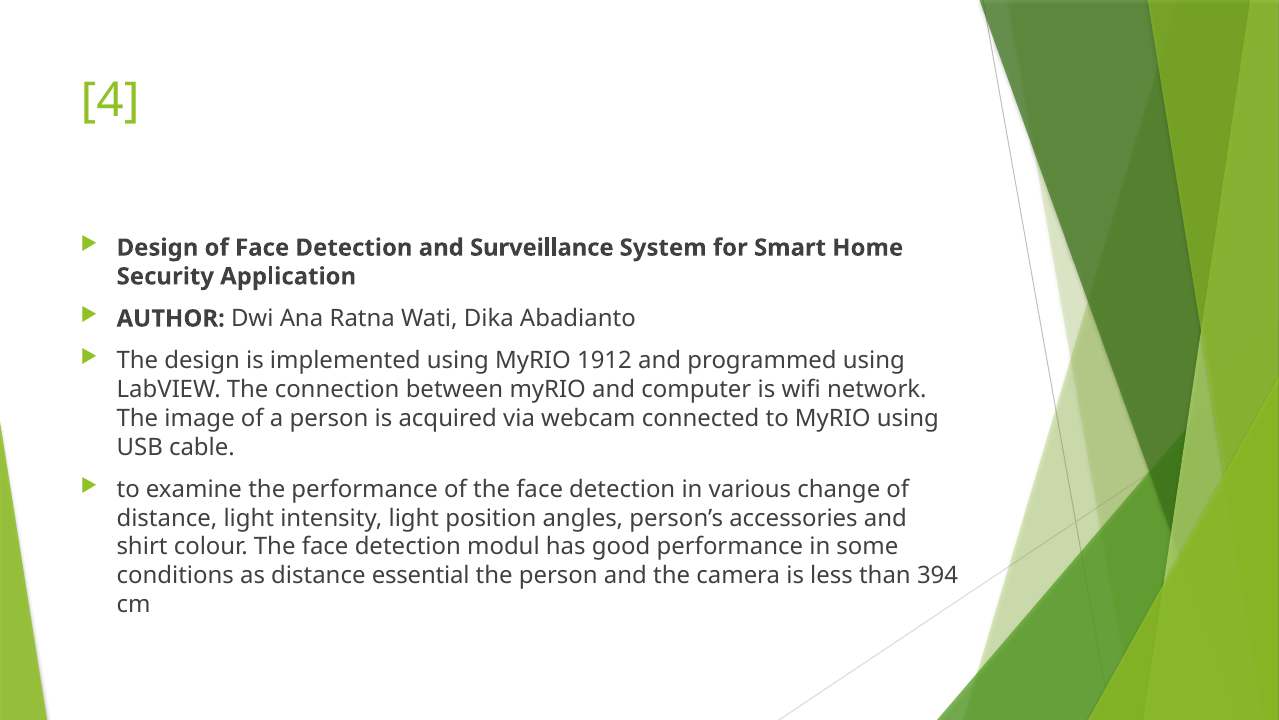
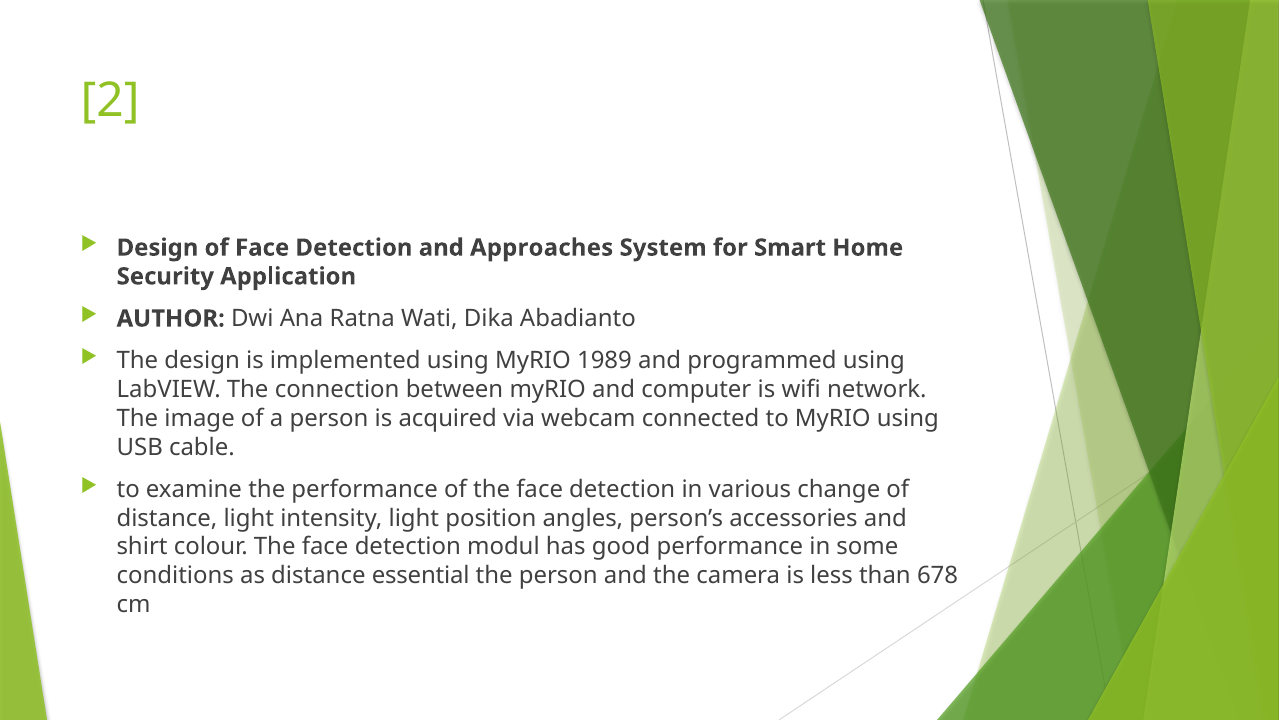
4: 4 -> 2
Surveillance: Surveillance -> Approaches
1912: 1912 -> 1989
394: 394 -> 678
